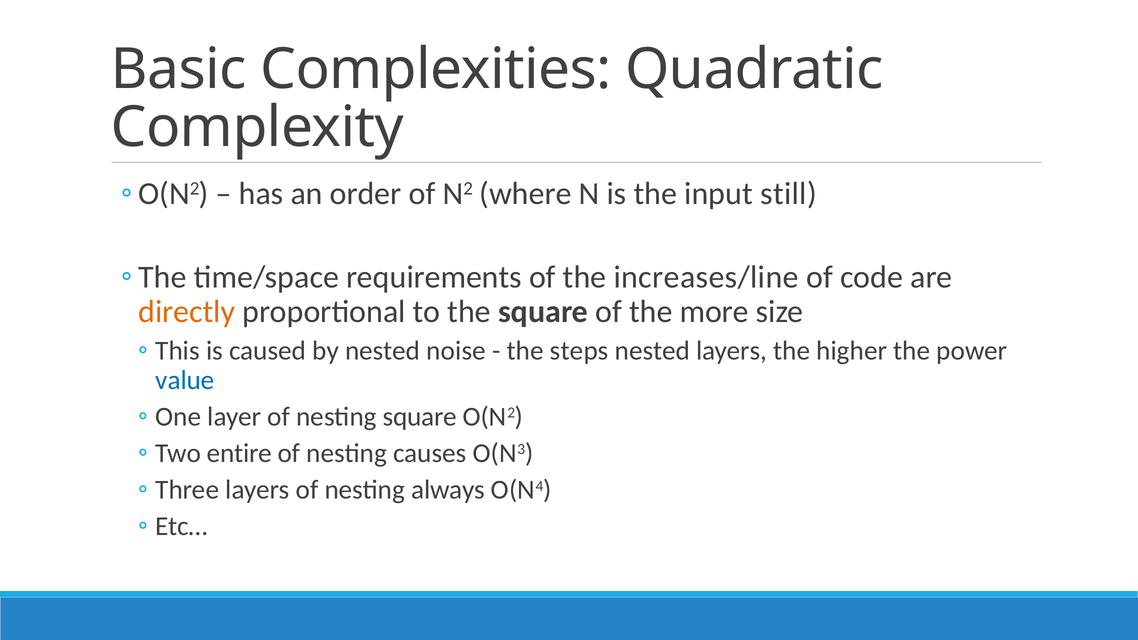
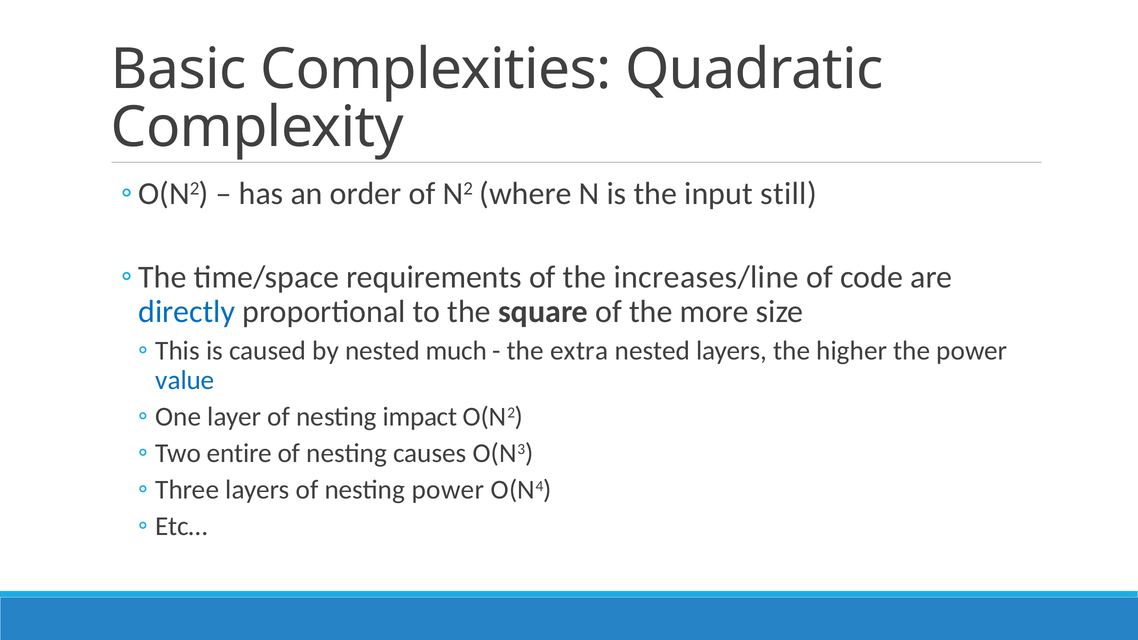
directly colour: orange -> blue
noise: noise -> much
steps: steps -> extra
nesting square: square -> impact
nesting always: always -> power
